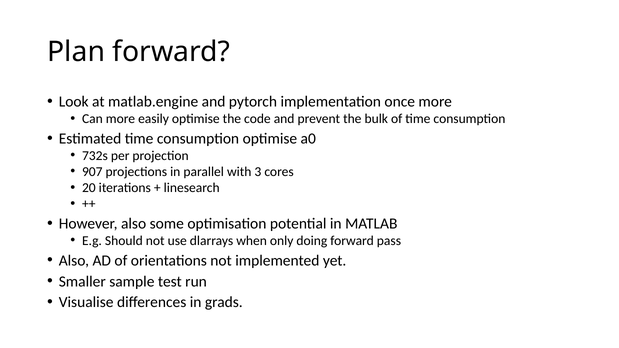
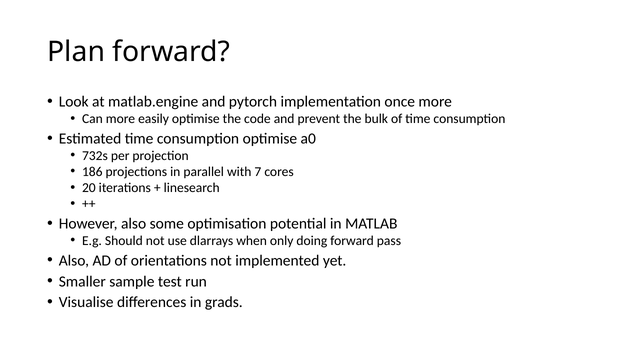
907: 907 -> 186
3: 3 -> 7
